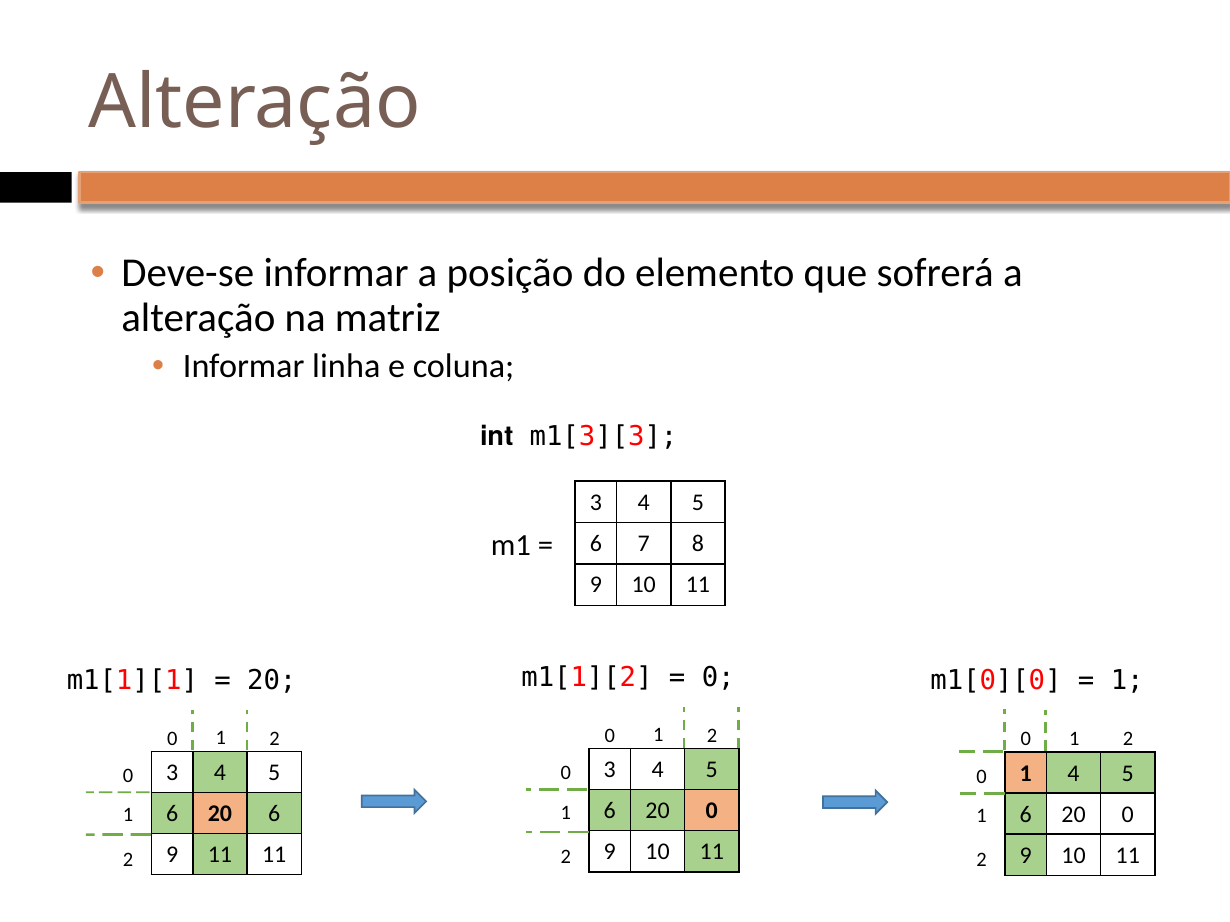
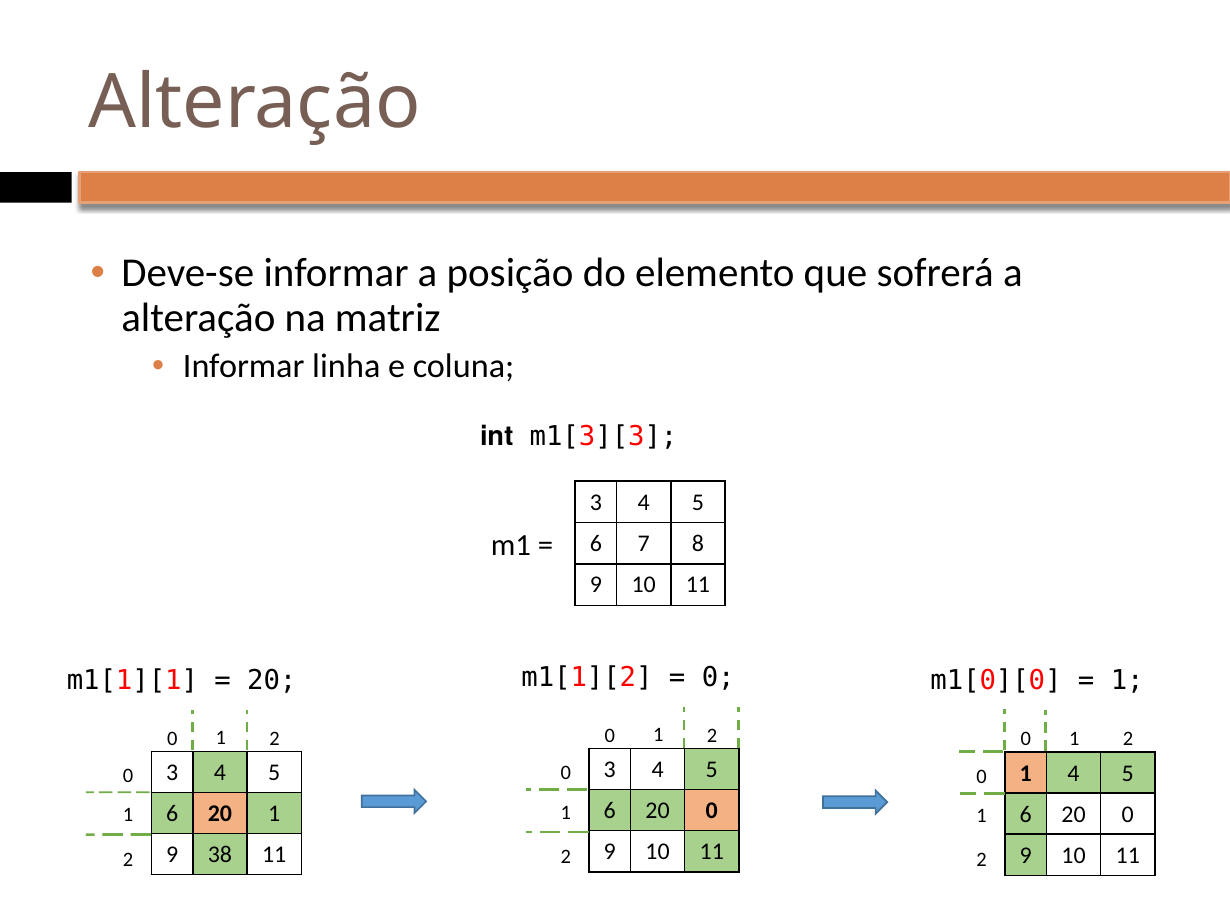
20 6: 6 -> 1
9 11: 11 -> 38
